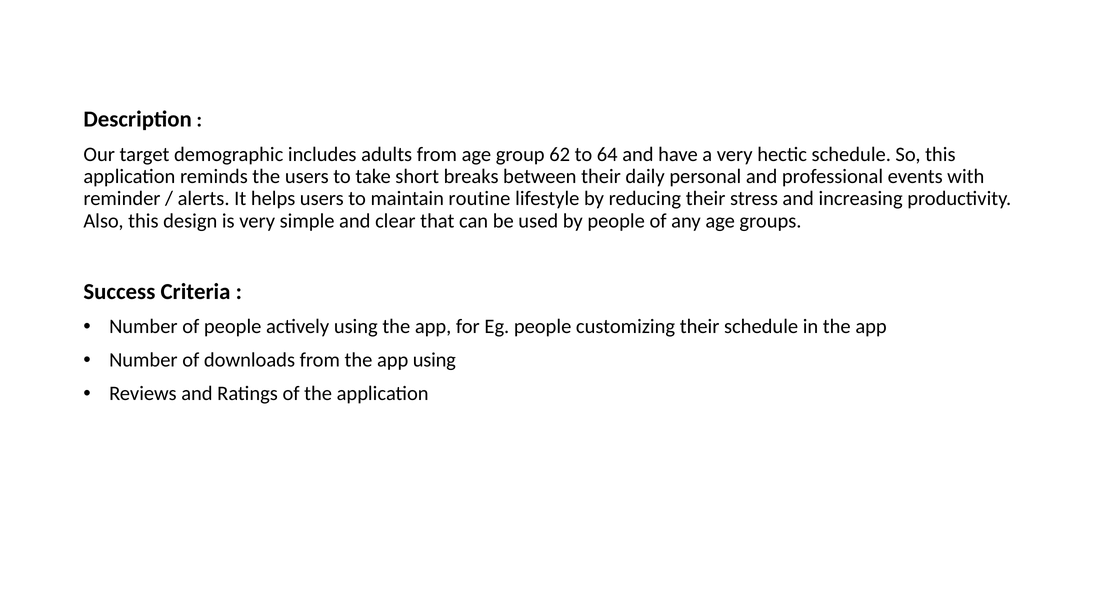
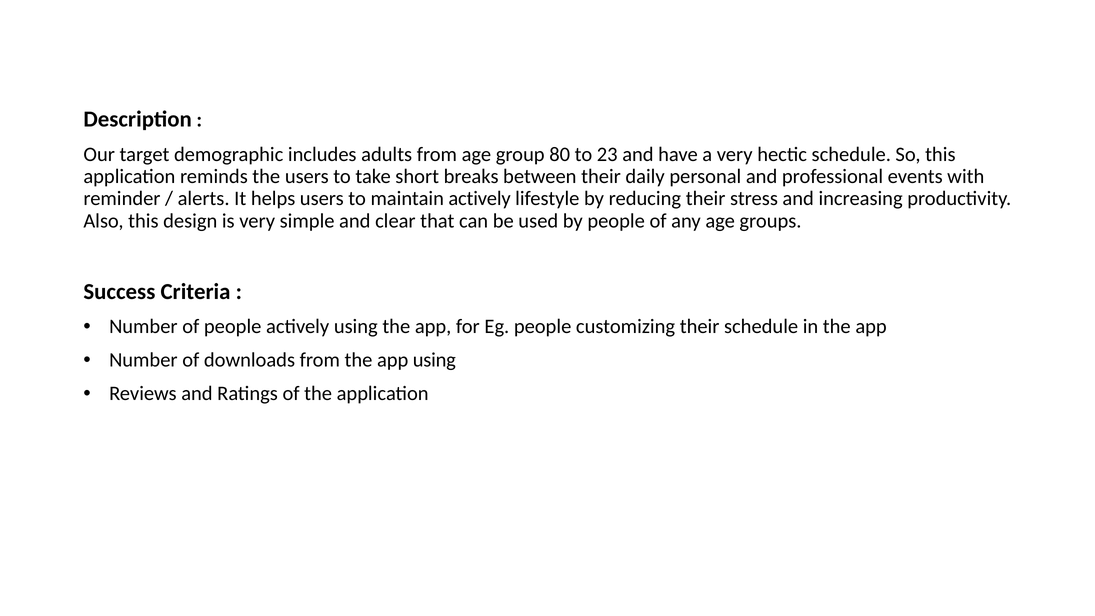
62: 62 -> 80
64: 64 -> 23
maintain routine: routine -> actively
